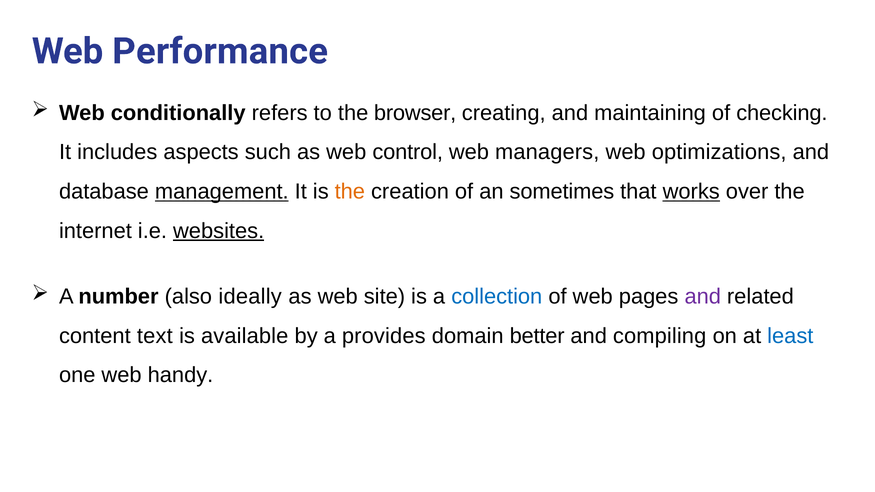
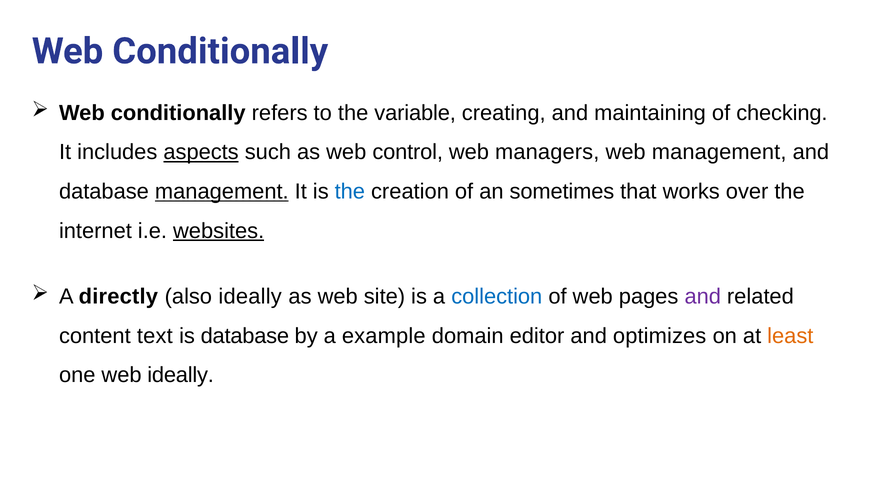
Performance at (220, 51): Performance -> Conditionally
browser: browser -> variable
aspects underline: none -> present
web optimizations: optimizations -> management
the at (350, 192) colour: orange -> blue
works underline: present -> none
number: number -> directly
is available: available -> database
provides: provides -> example
better: better -> editor
compiling: compiling -> optimizes
least colour: blue -> orange
web handy: handy -> ideally
